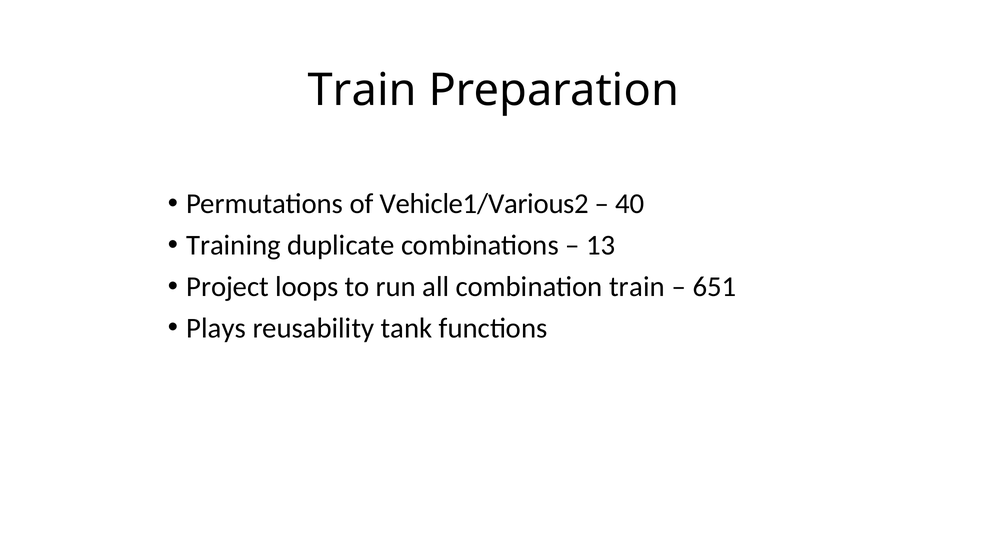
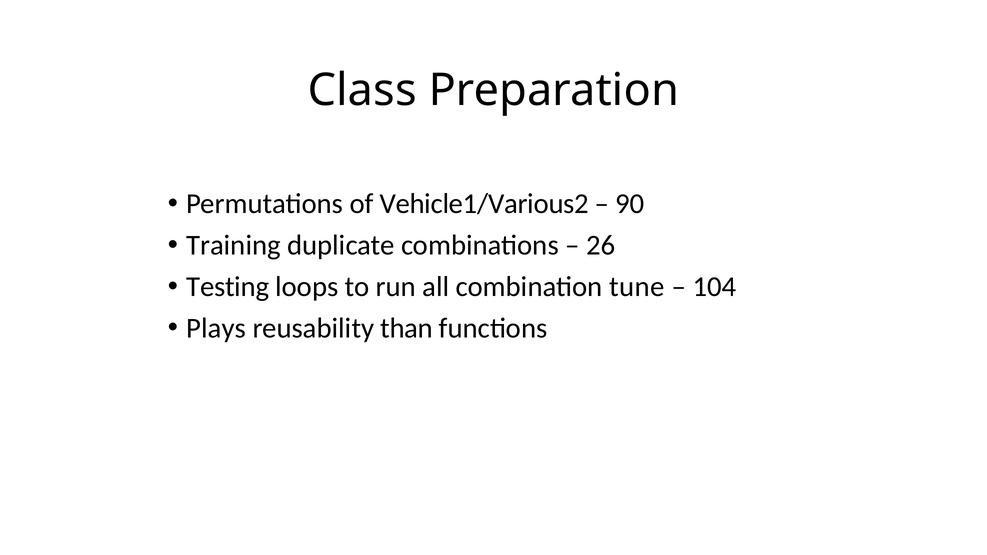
Train at (362, 90): Train -> Class
40: 40 -> 90
13: 13 -> 26
Project: Project -> Testing
combination train: train -> tune
651: 651 -> 104
tank: tank -> than
